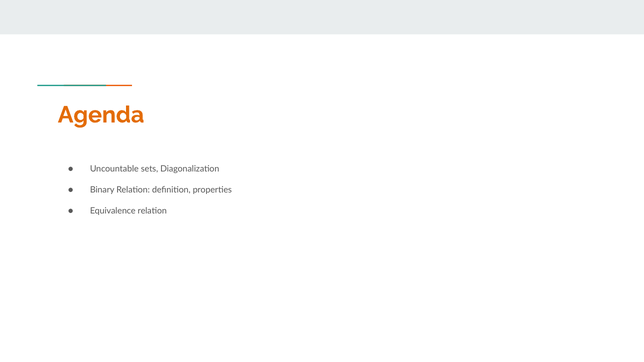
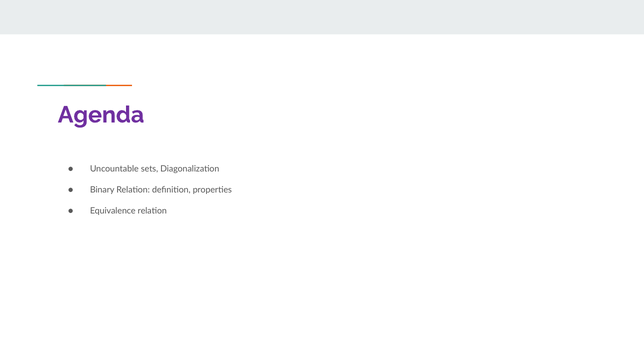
Agenda colour: orange -> purple
